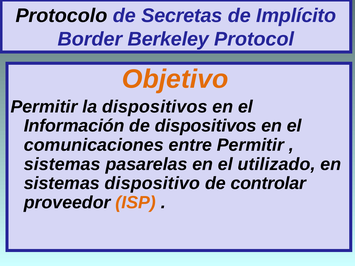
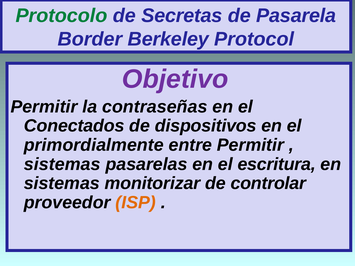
Protocolo colour: black -> green
Implícito: Implícito -> Pasarela
Objetivo colour: orange -> purple
la dispositivos: dispositivos -> contraseñas
Información: Información -> Conectados
comunicaciones: comunicaciones -> primordialmente
utilizado: utilizado -> escritura
dispositivo: dispositivo -> monitorizar
